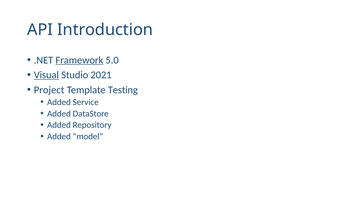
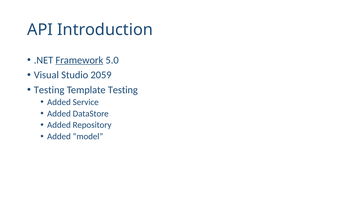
Visual underline: present -> none
2021: 2021 -> 2059
Project at (49, 90): Project -> Testing
